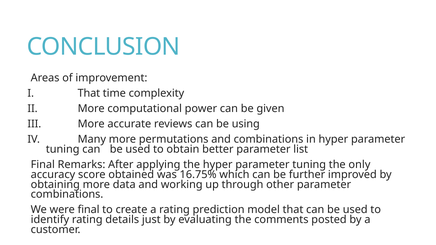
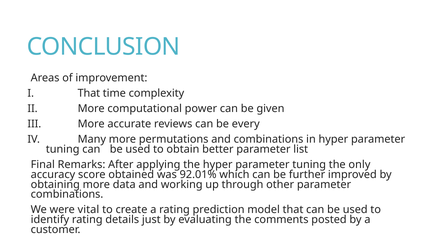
using: using -> every
16.75%: 16.75% -> 92.01%
were final: final -> vital
